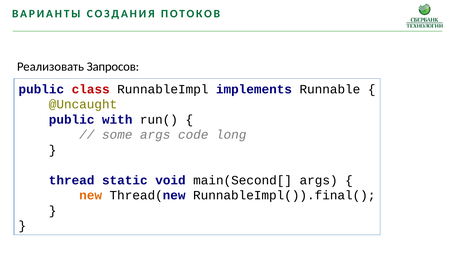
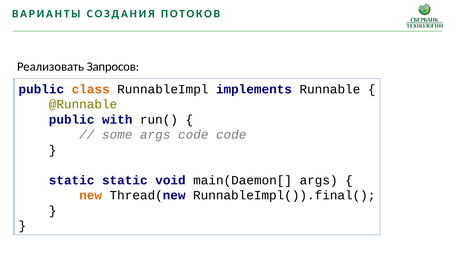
class colour: red -> orange
@Uncaught: @Uncaught -> @Runnable
code long: long -> code
thread at (72, 180): thread -> static
main(Second[: main(Second[ -> main(Daemon[
